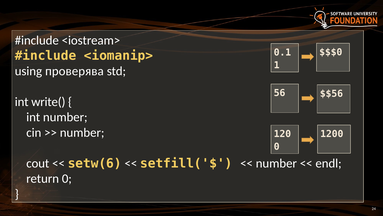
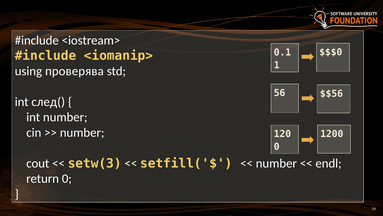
write(: write( -> след(
setw(6: setw(6 -> setw(3
